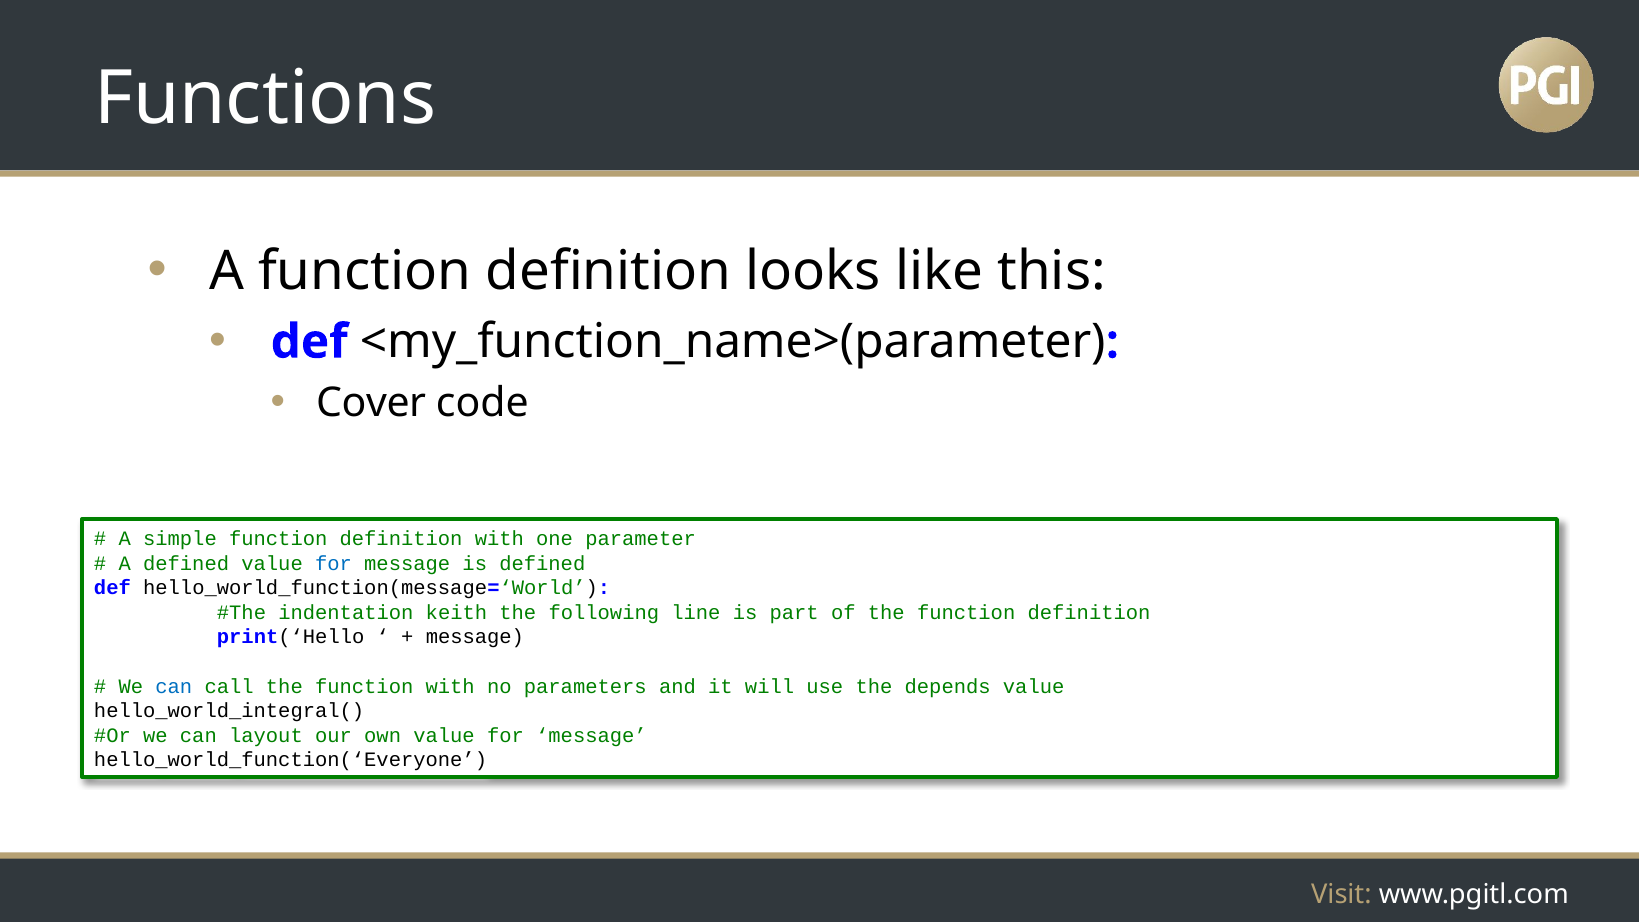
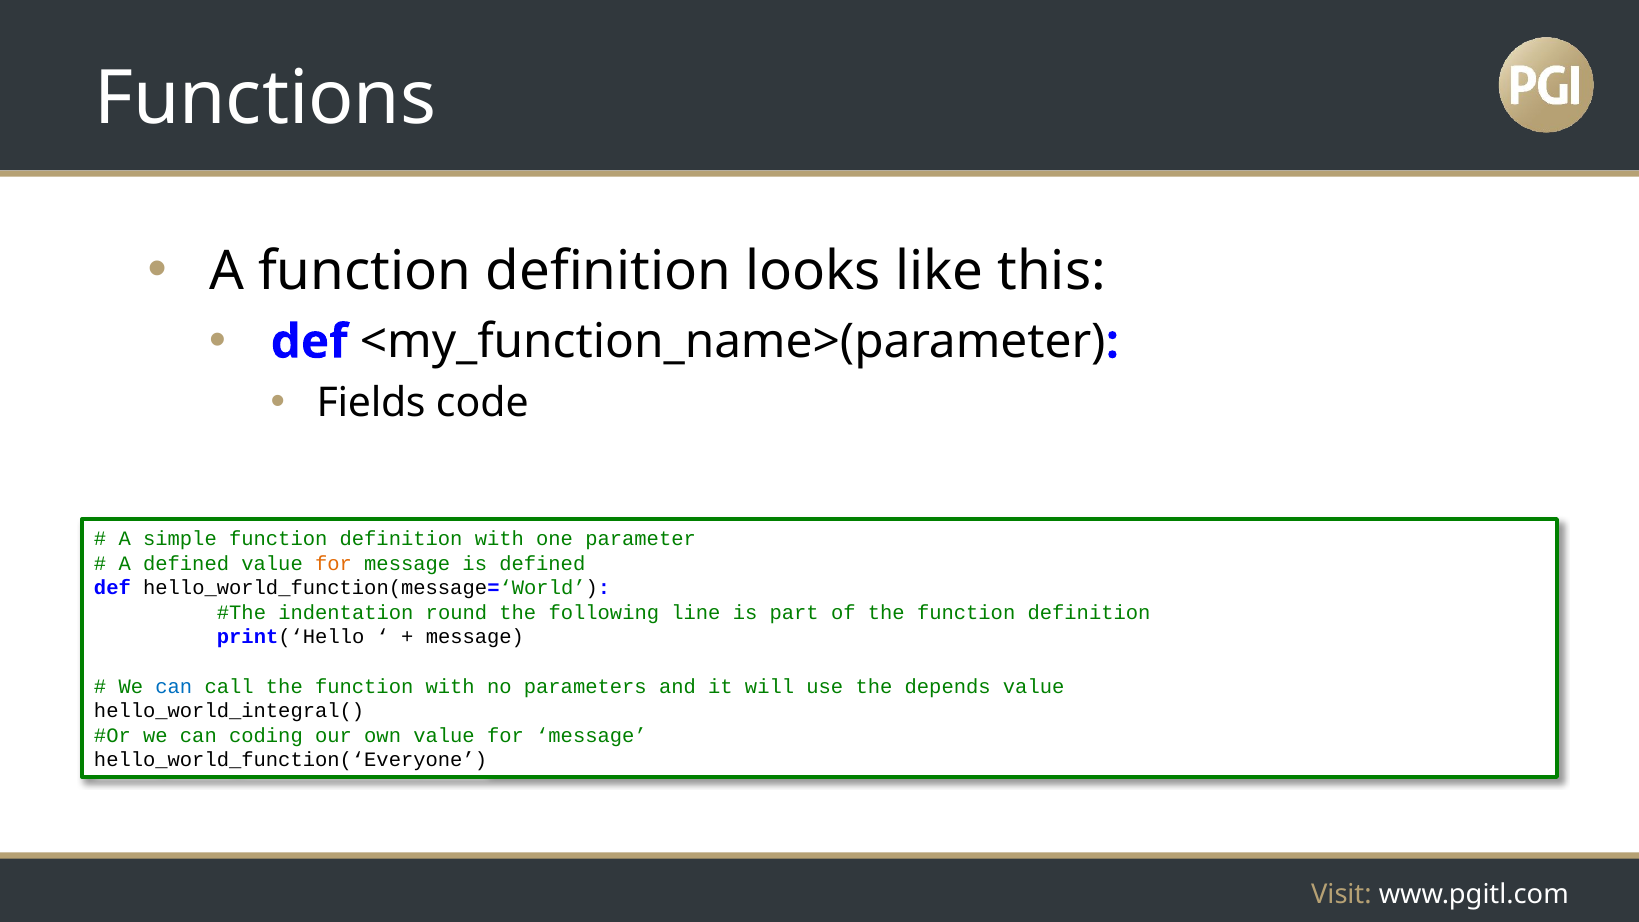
Cover: Cover -> Fields
for at (334, 563) colour: blue -> orange
keith: keith -> round
layout: layout -> coding
